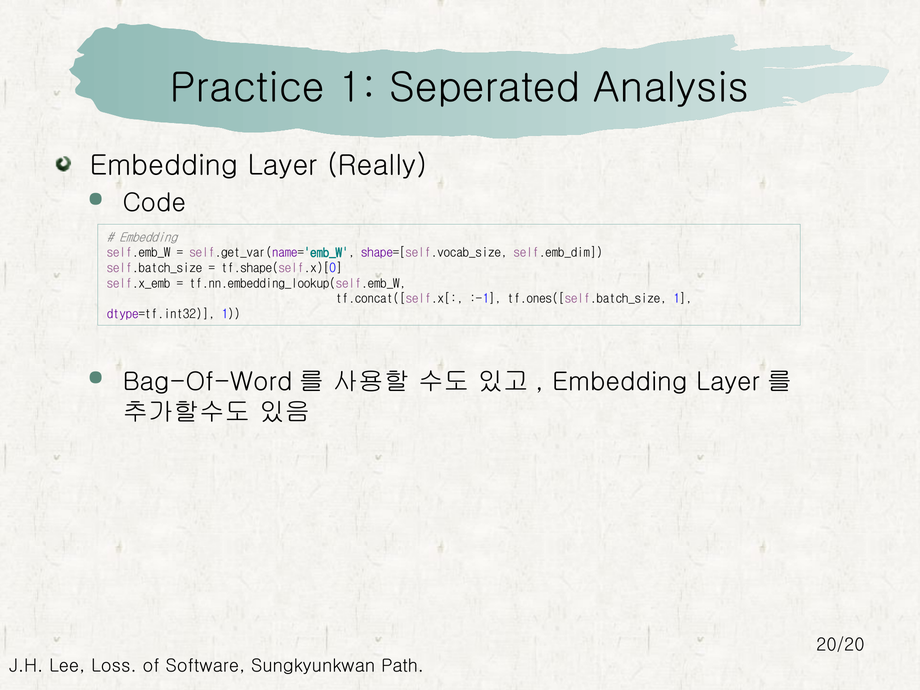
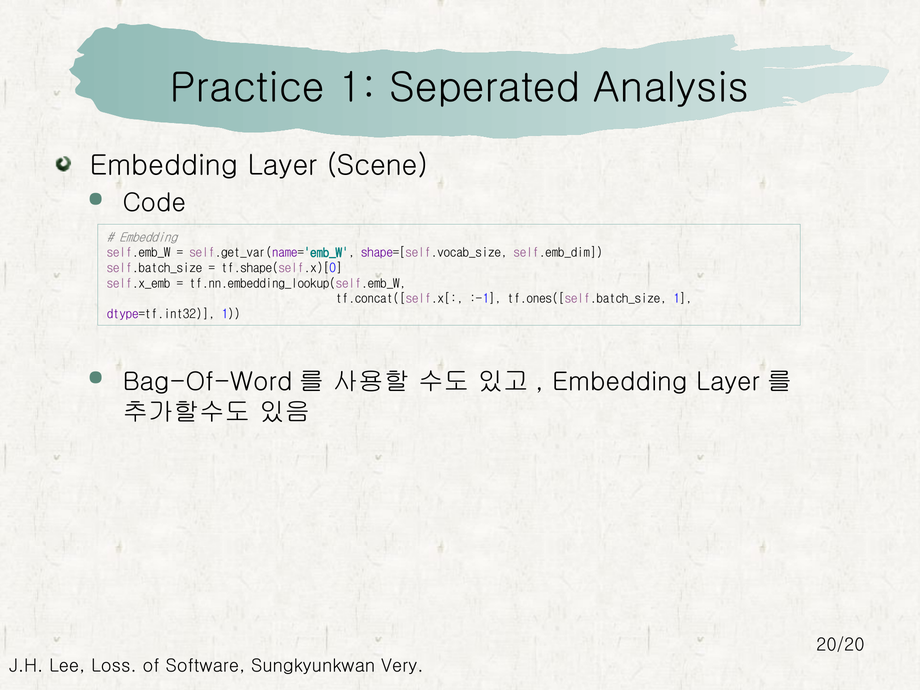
Really: Really -> Scene
Path: Path -> Very
